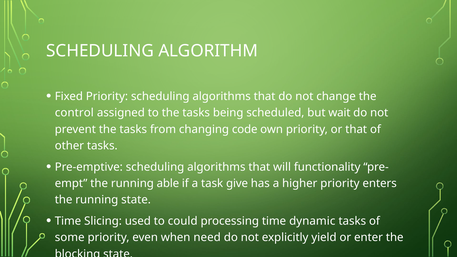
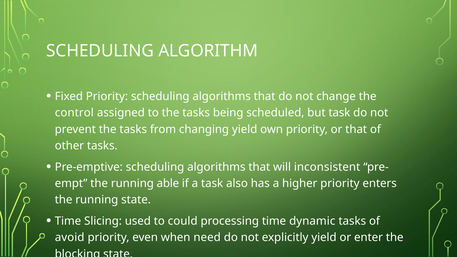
but wait: wait -> task
changing code: code -> yield
functionality: functionality -> inconsistent
give: give -> also
some: some -> avoid
